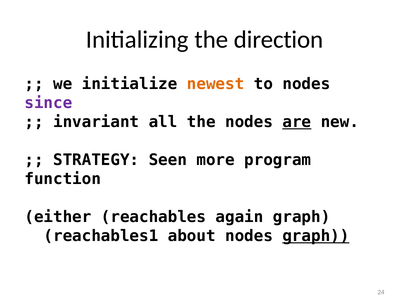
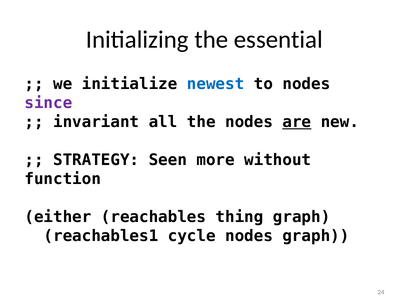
direction: direction -> essential
newest colour: orange -> blue
program: program -> without
again: again -> thing
about: about -> cycle
graph at (316, 237) underline: present -> none
